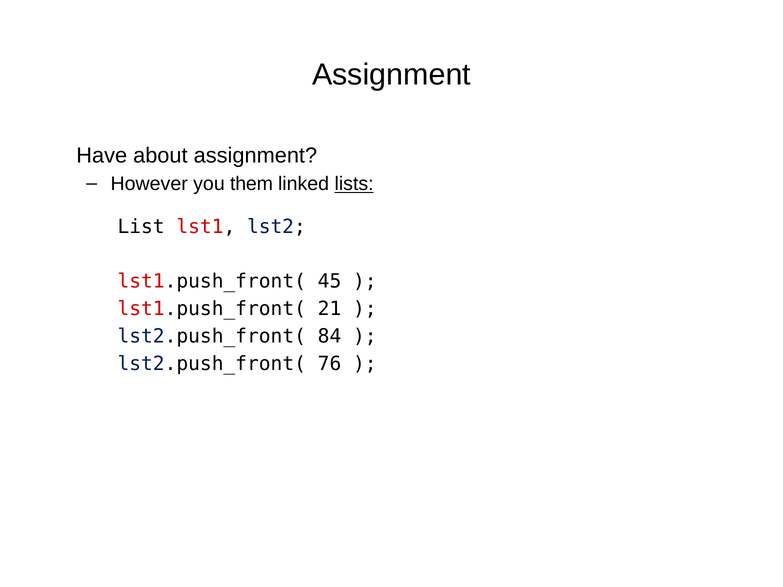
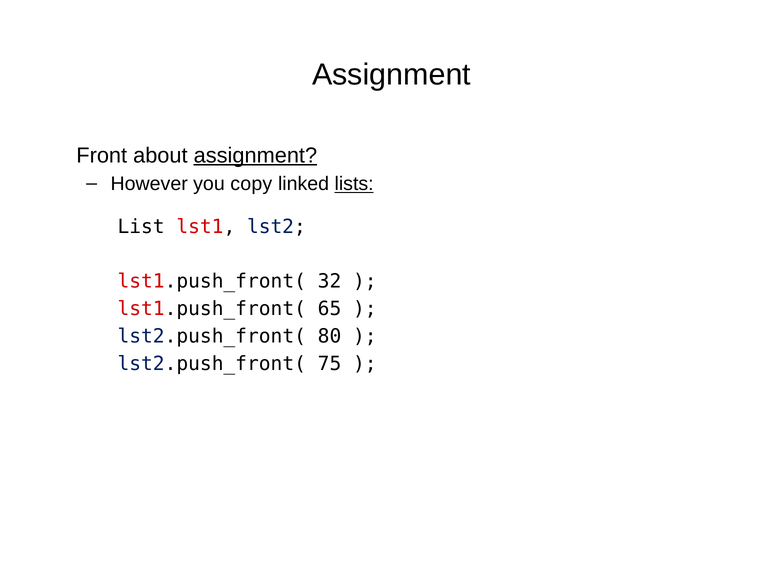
Have: Have -> Front
assignment at (255, 156) underline: none -> present
them: them -> copy
45: 45 -> 32
21: 21 -> 65
84: 84 -> 80
76: 76 -> 75
